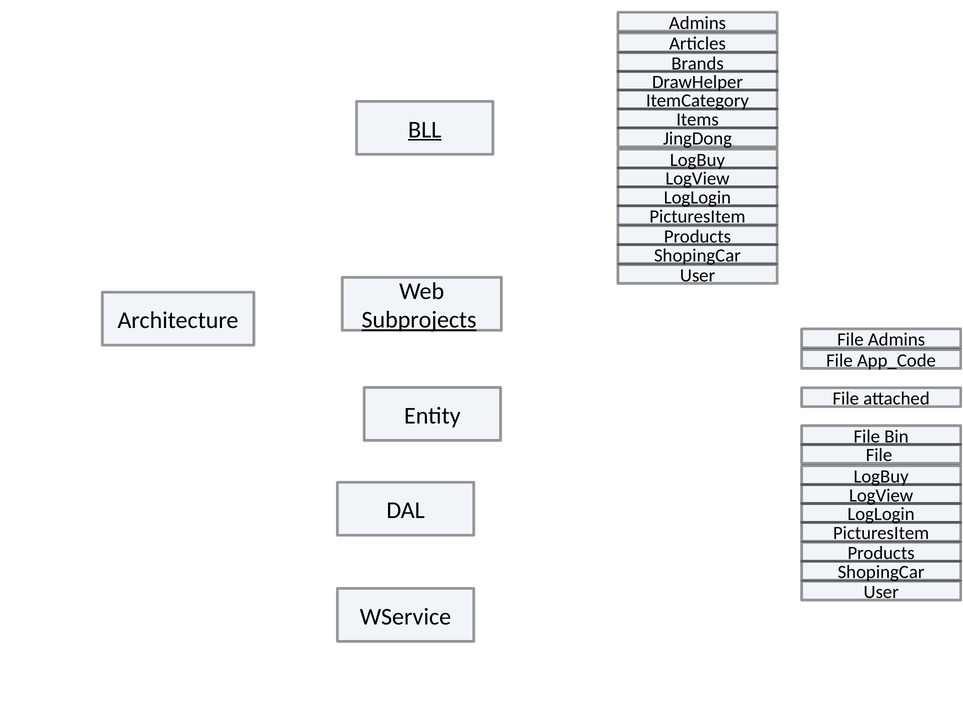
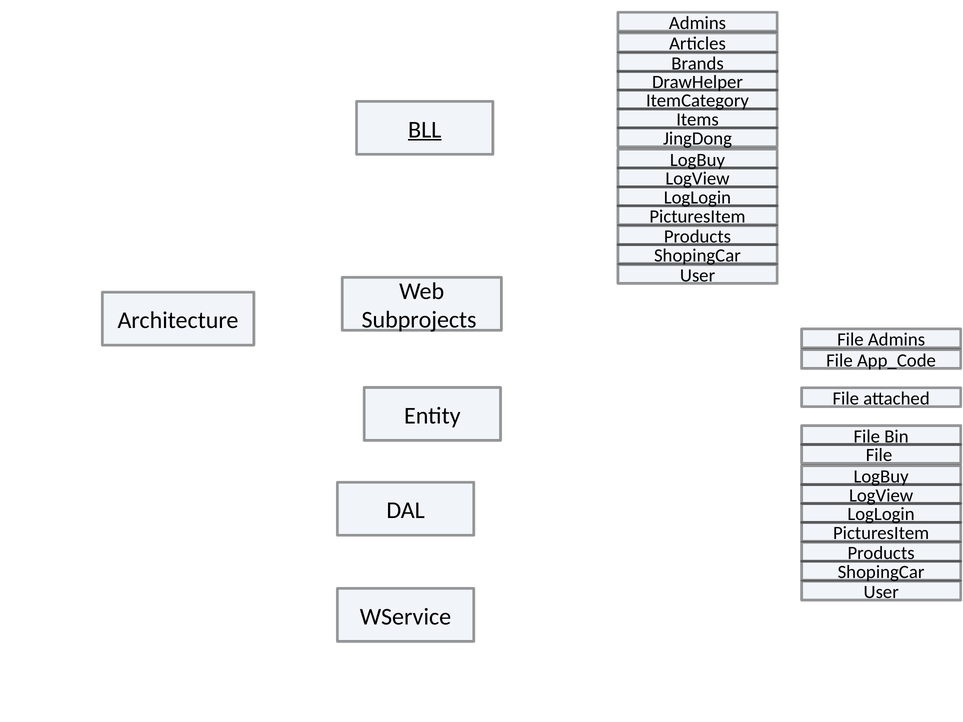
Subprojects underline: present -> none
